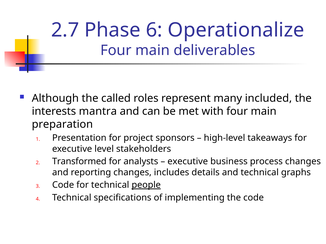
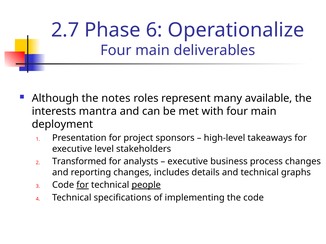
called: called -> notes
included: included -> available
preparation: preparation -> deployment
for at (83, 185) underline: none -> present
